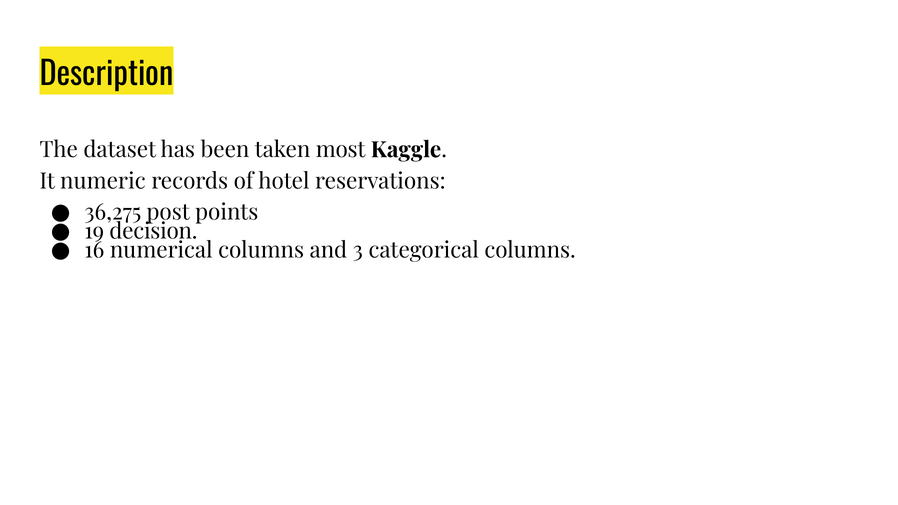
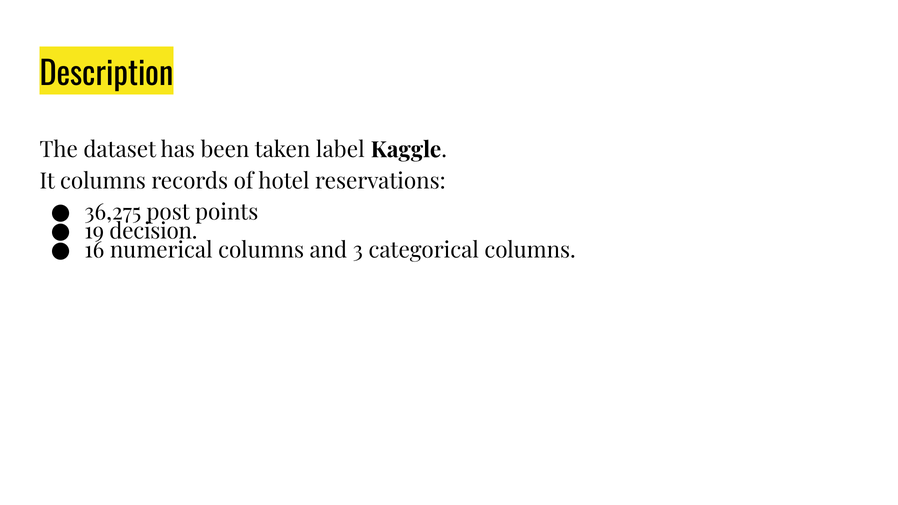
most: most -> label
It numeric: numeric -> columns
